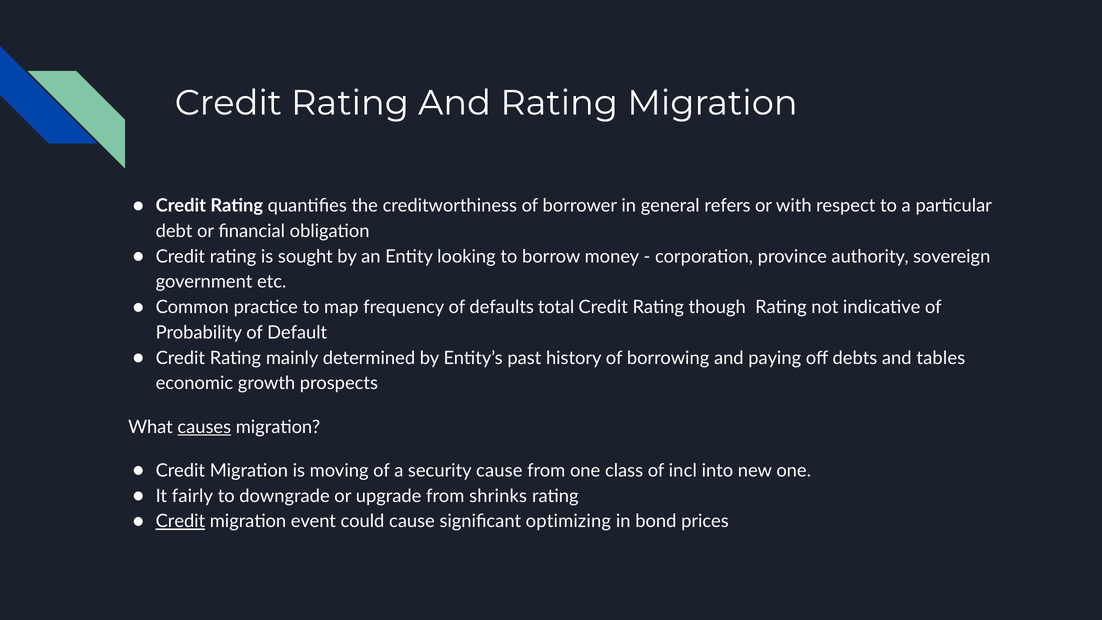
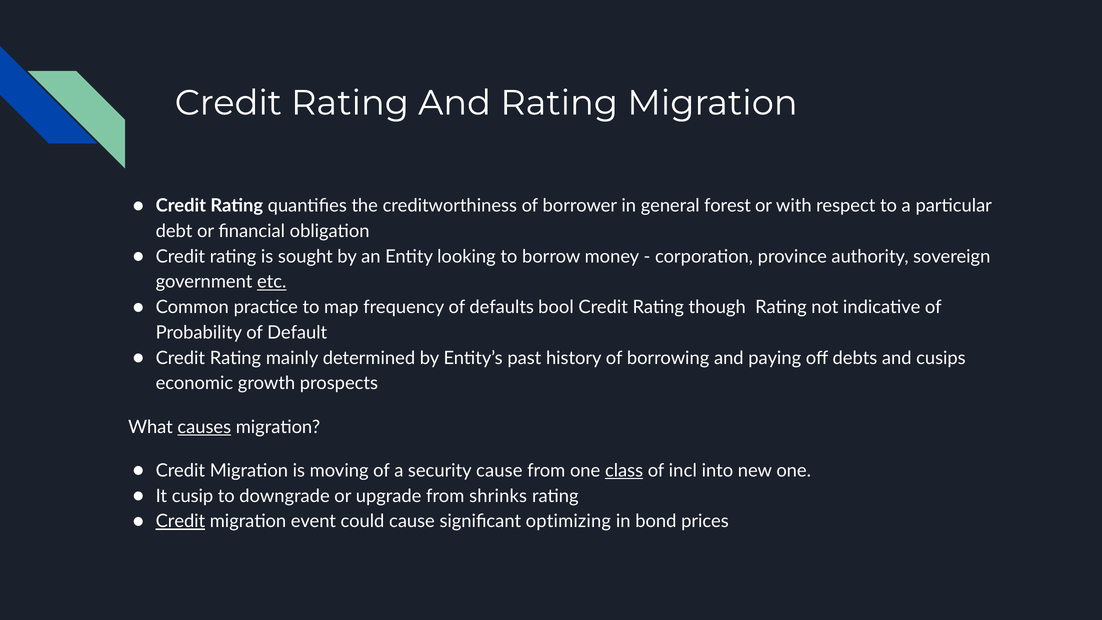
refers: refers -> forest
etc underline: none -> present
total: total -> bool
tables: tables -> cusips
class underline: none -> present
fairly: fairly -> cusip
